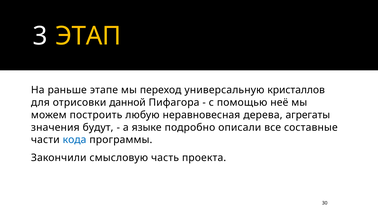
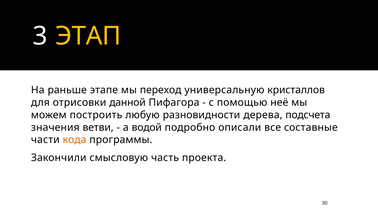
неравновесная: неравновесная -> разновидности
агрегаты: агрегаты -> подсчета
будут: будут -> ветви
языке: языке -> водой
кода colour: blue -> orange
